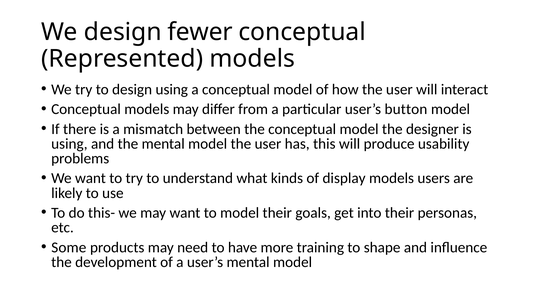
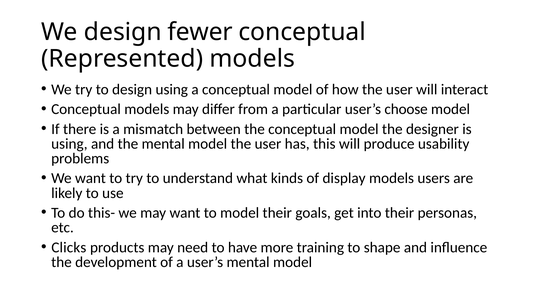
button: button -> choose
Some: Some -> Clicks
